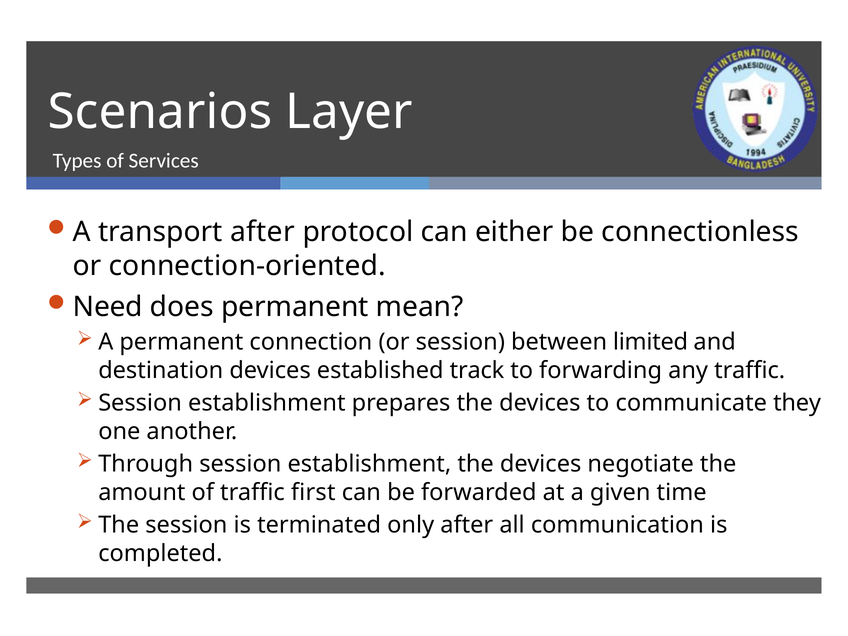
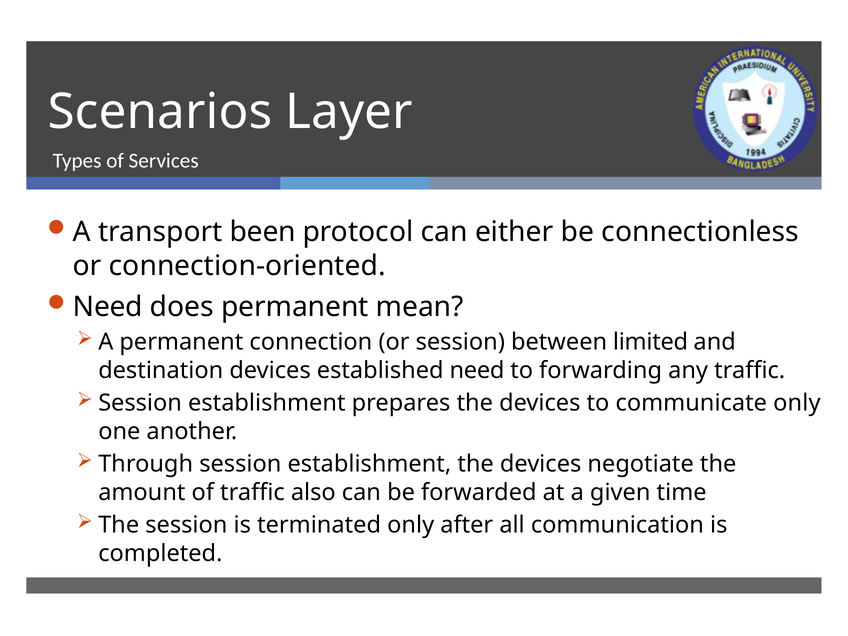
transport after: after -> been
established track: track -> need
communicate they: they -> only
first: first -> also
